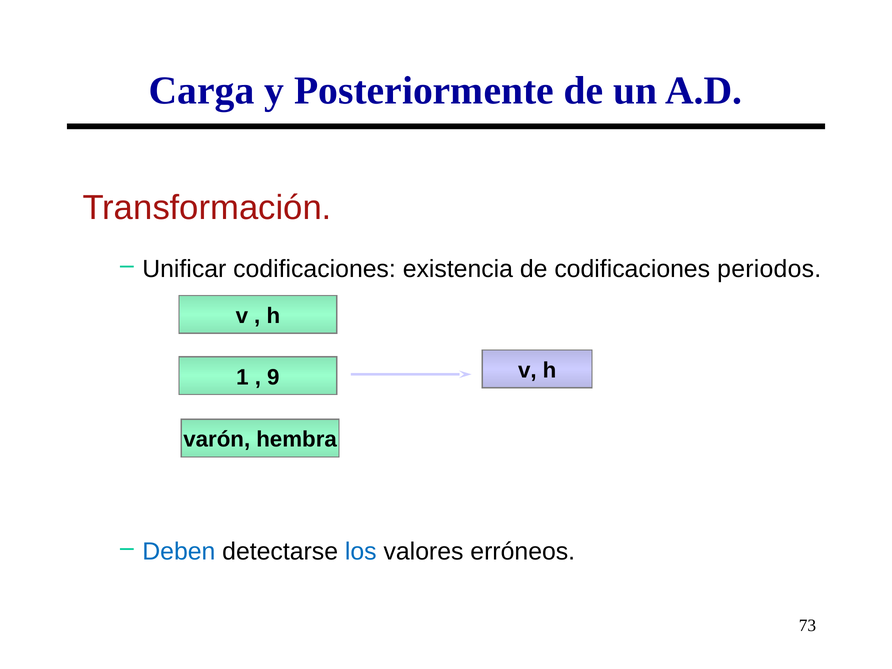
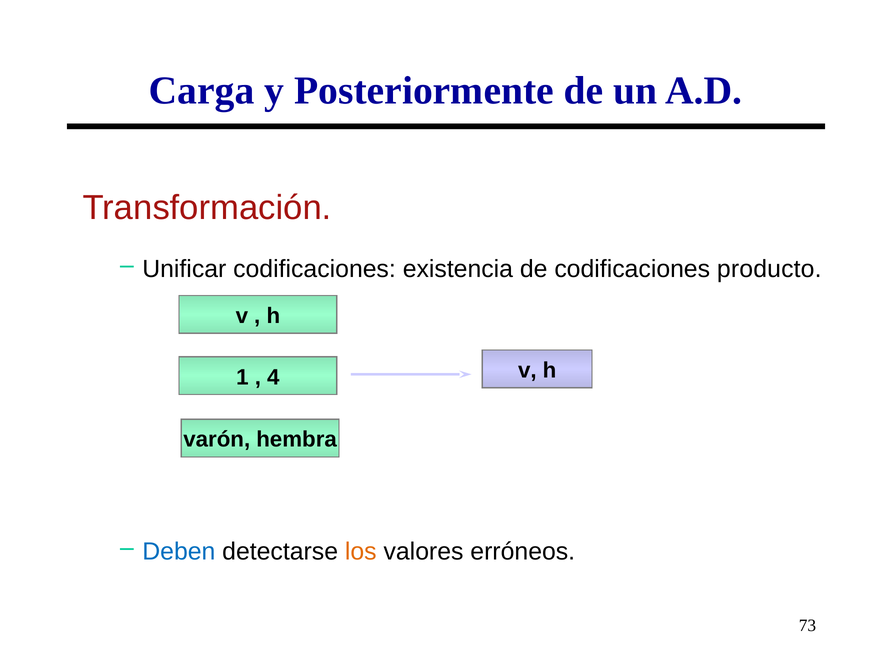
periodos: periodos -> producto
9: 9 -> 4
los colour: blue -> orange
